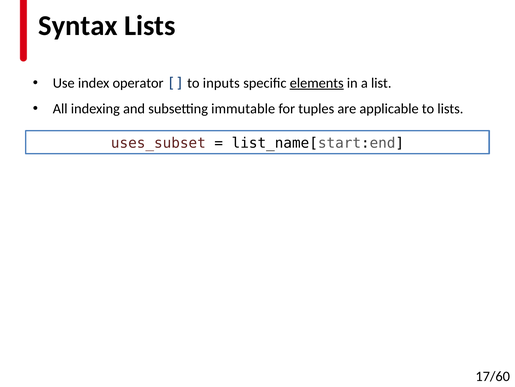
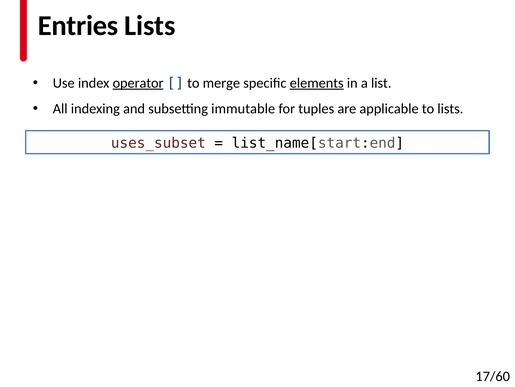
Syntax: Syntax -> Entries
operator underline: none -> present
inputs: inputs -> merge
